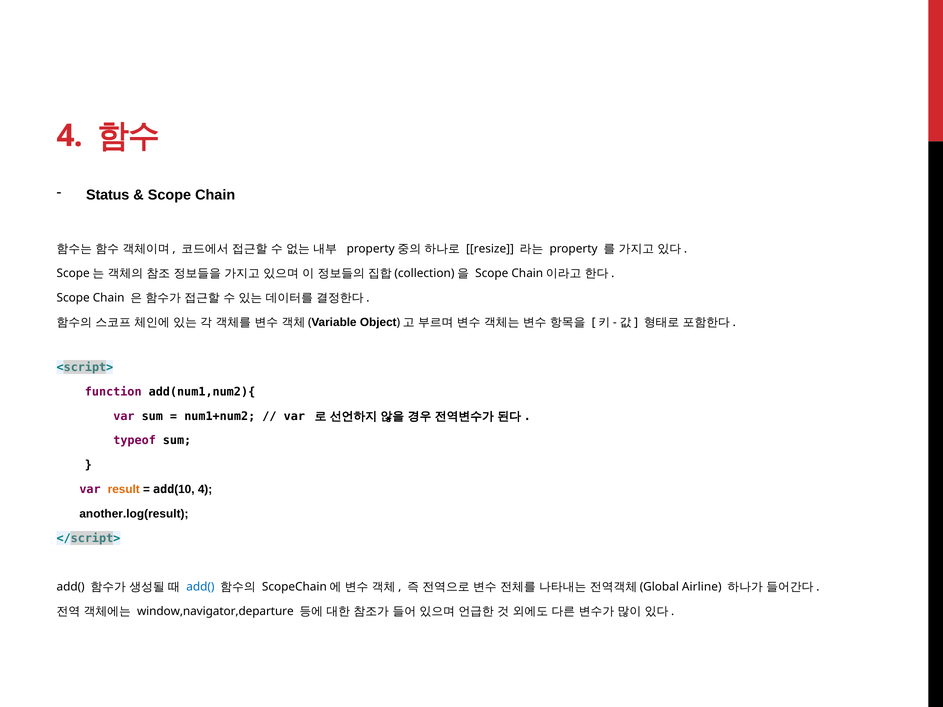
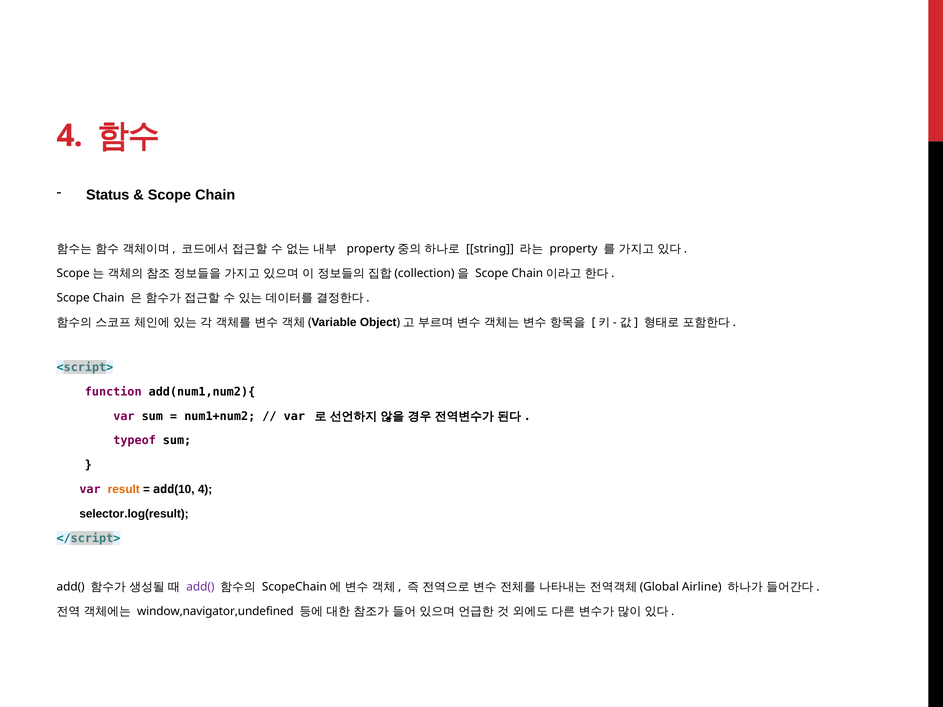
resize: resize -> string
another.log(result: another.log(result -> selector.log(result
add( at (200, 587) colour: blue -> purple
window,navigator,departure: window,navigator,departure -> window,navigator,undefined
